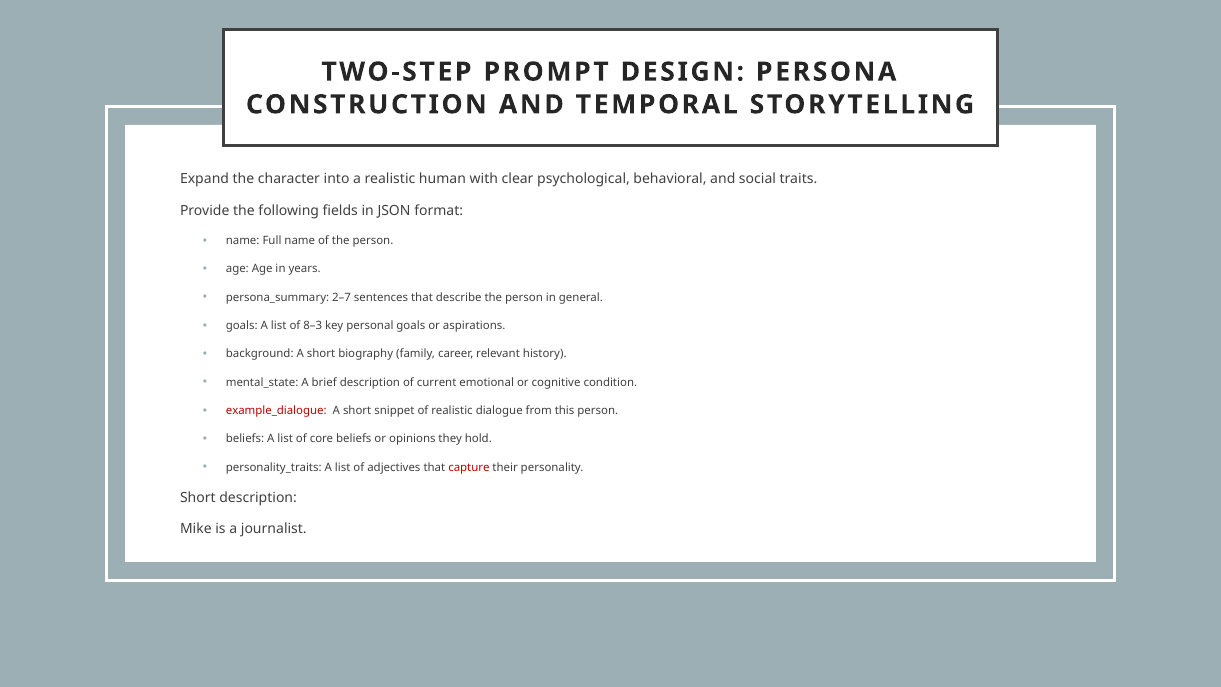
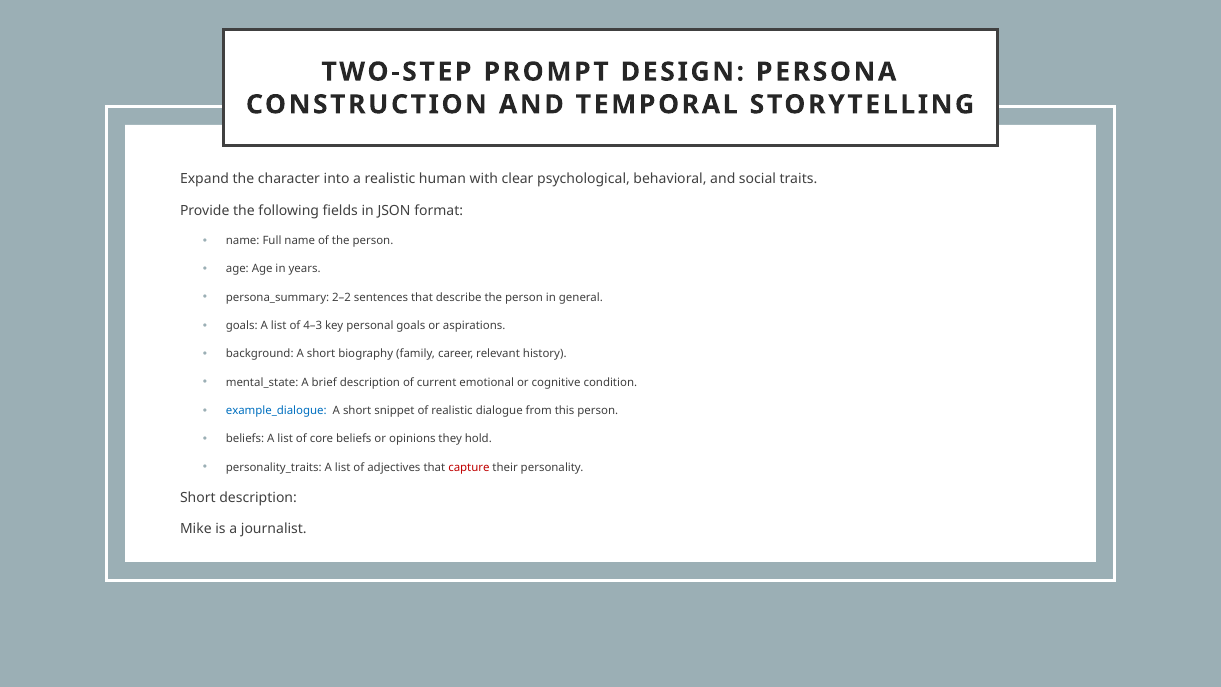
2–7: 2–7 -> 2–2
8–3: 8–3 -> 4–3
example_dialogue colour: red -> blue
